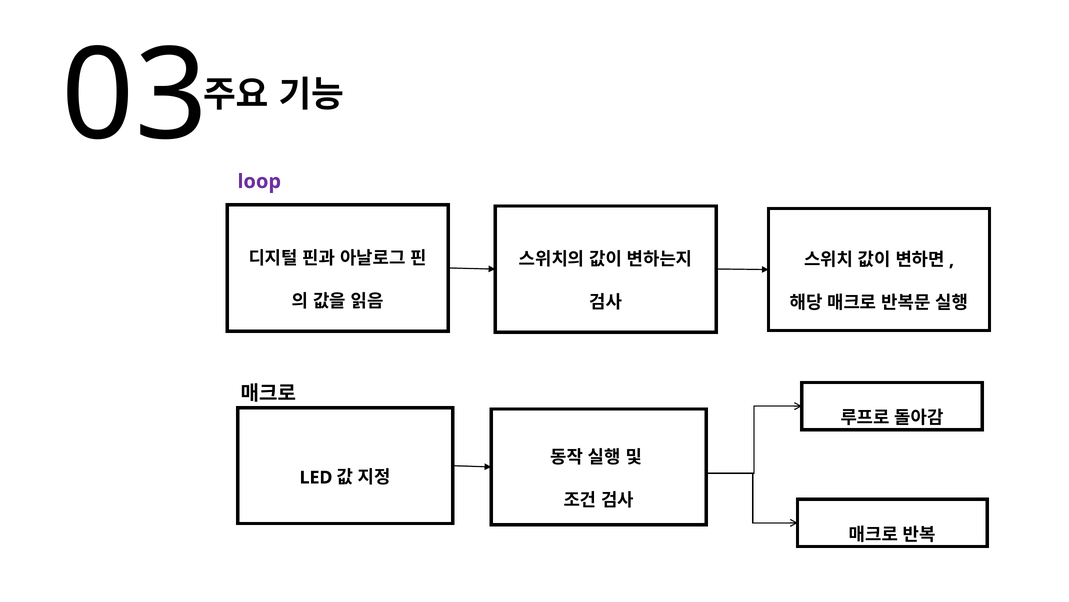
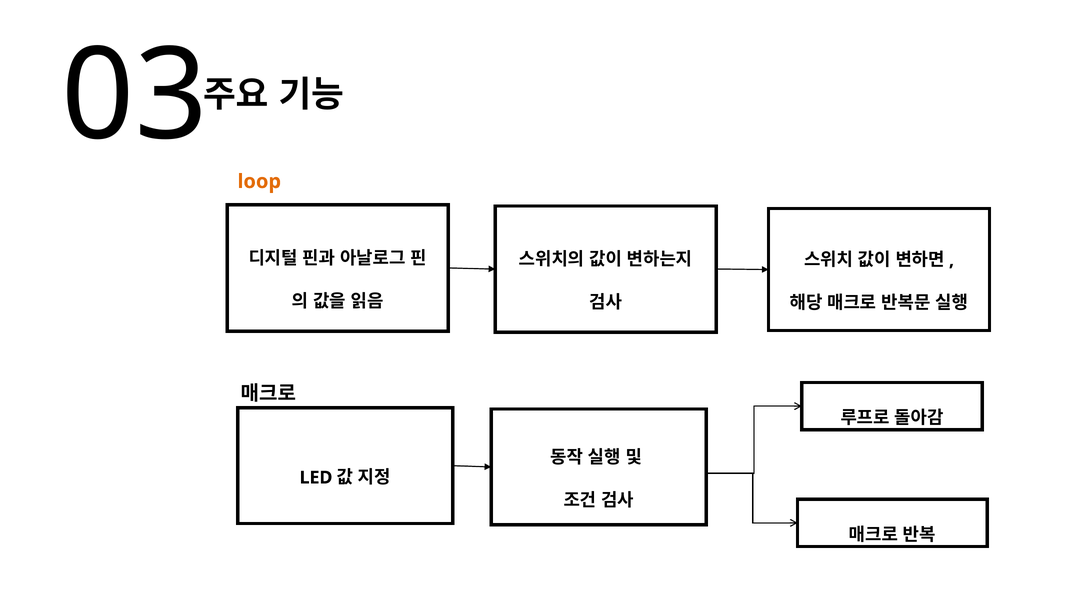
loop colour: purple -> orange
